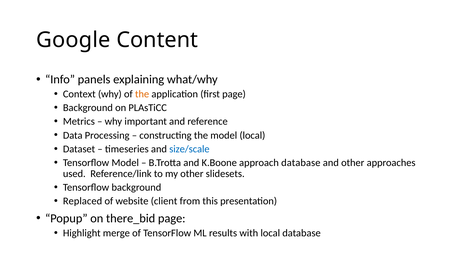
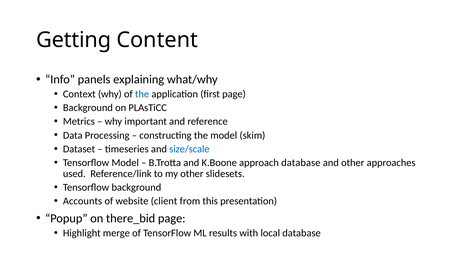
Google: Google -> Getting
the at (142, 94) colour: orange -> blue
model local: local -> skim
Replaced: Replaced -> Accounts
